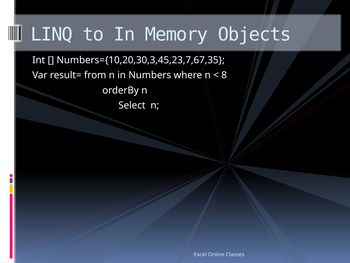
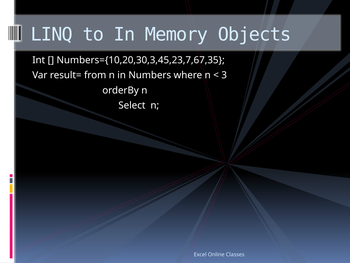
8: 8 -> 3
